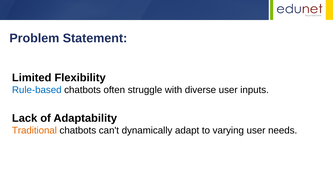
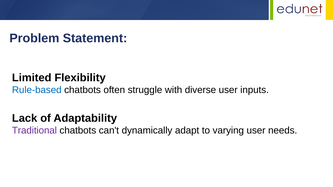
Traditional colour: orange -> purple
